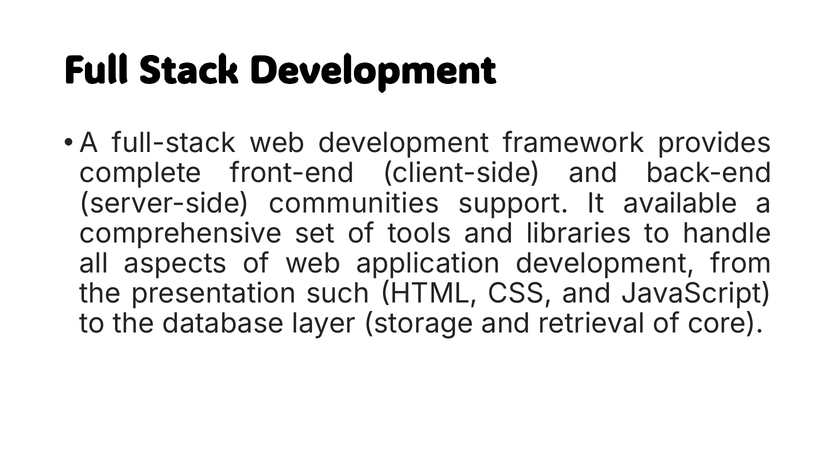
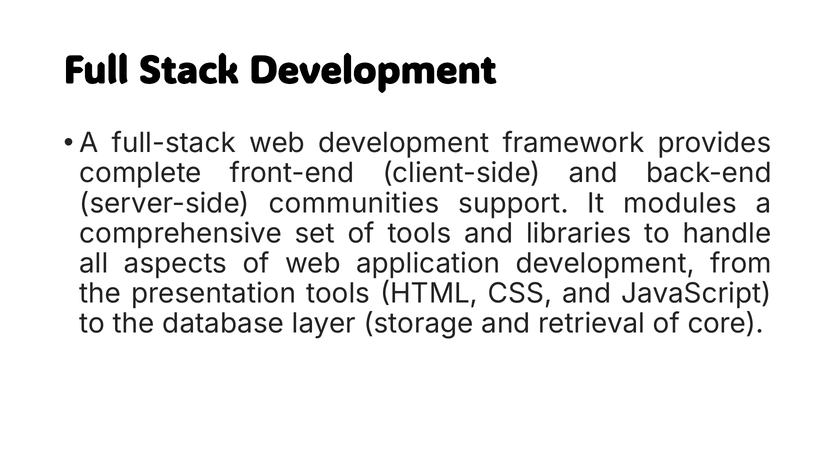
available: available -> modules
presentation such: such -> tools
